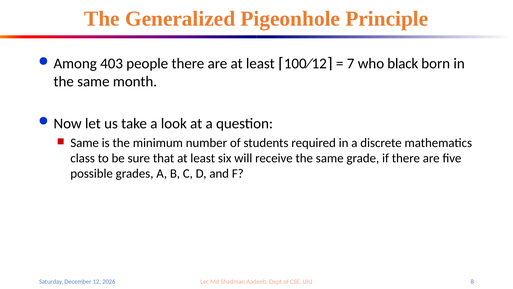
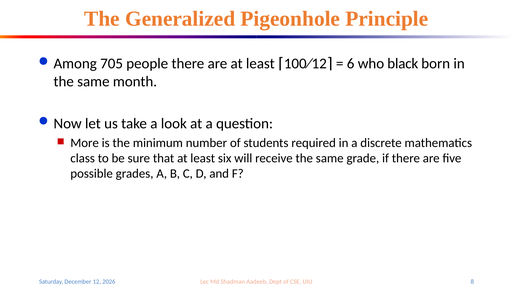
403: 403 -> 705
7: 7 -> 6
Same at (85, 143): Same -> More
